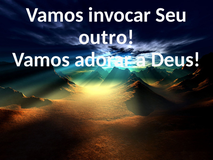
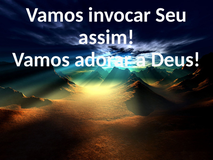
outro: outro -> assim
